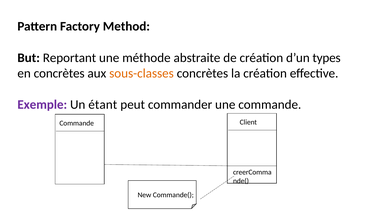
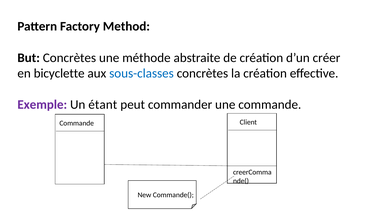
But Reportant: Reportant -> Concrètes
types: types -> créer
en concrètes: concrètes -> bicyclette
sous-classes colour: orange -> blue
